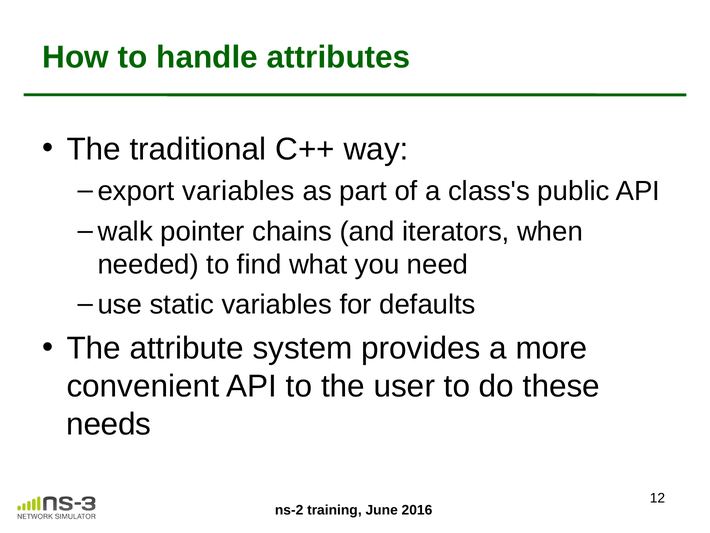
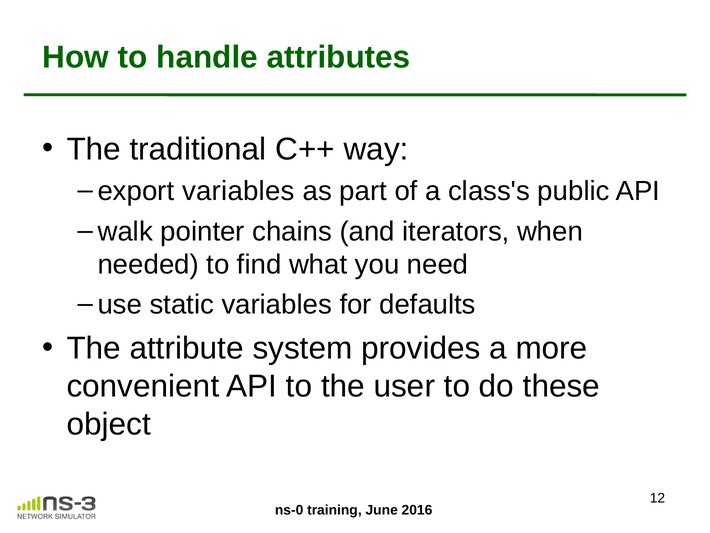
needs: needs -> object
ns-2: ns-2 -> ns-0
